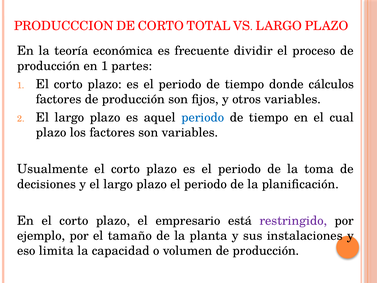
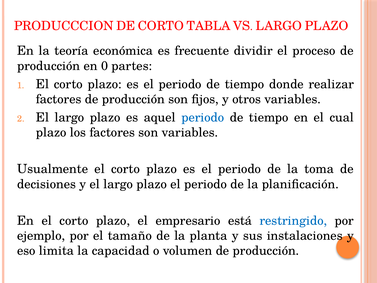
TOTAL: TOTAL -> TABLA
en 1: 1 -> 0
cálculos: cálculos -> realizar
restringido colour: purple -> blue
